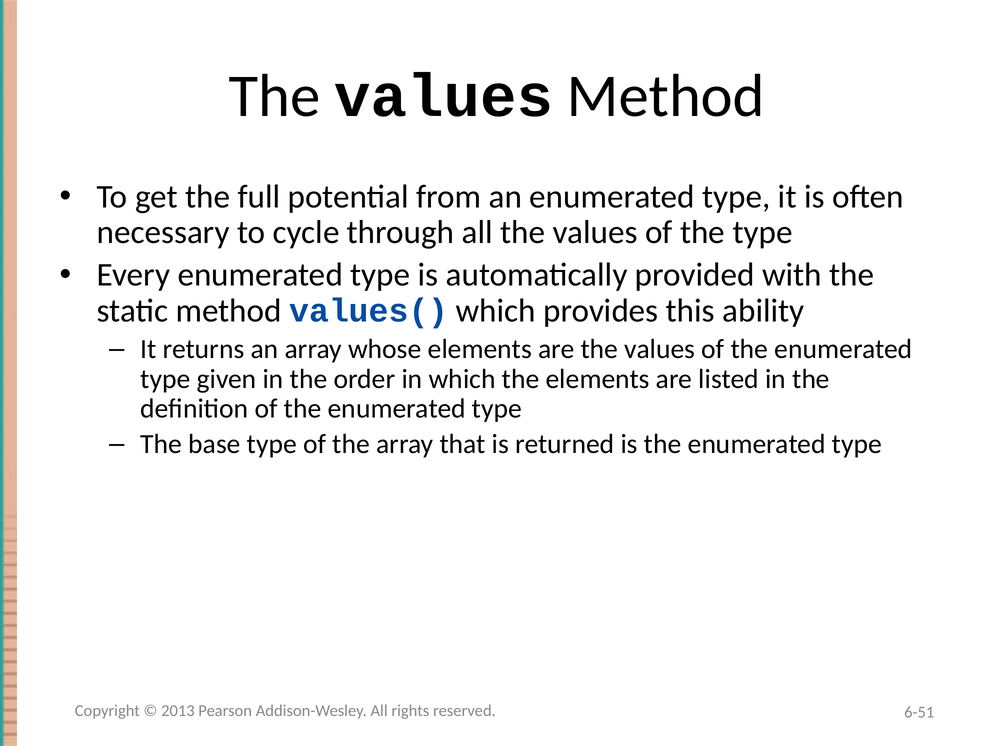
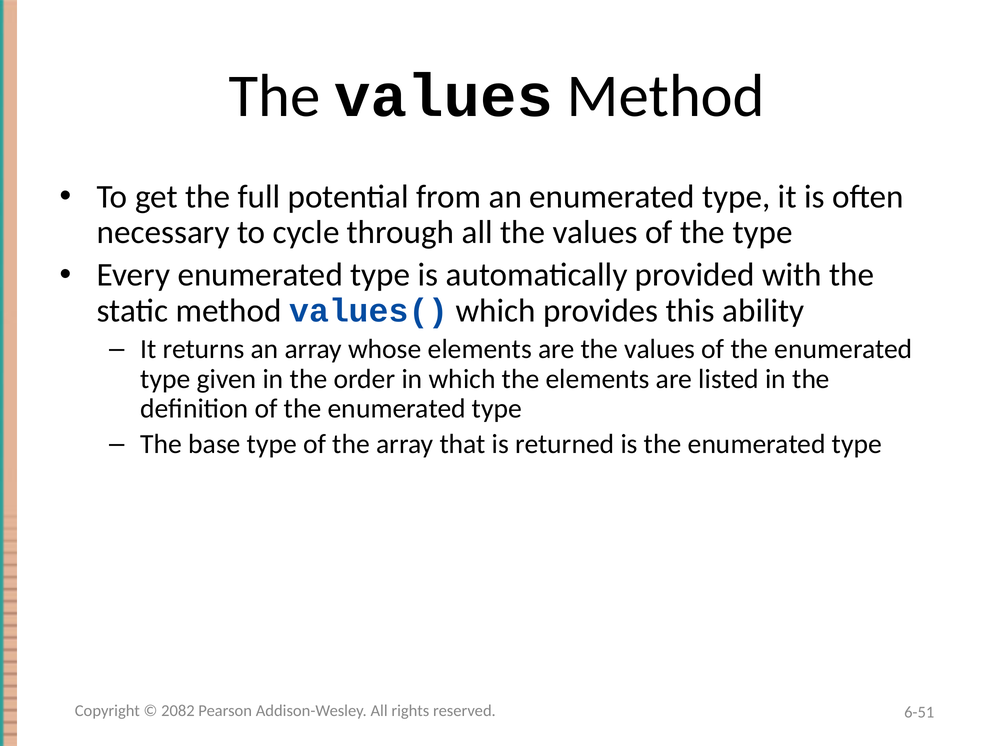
2013: 2013 -> 2082
